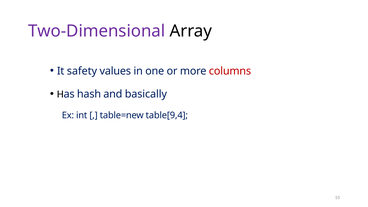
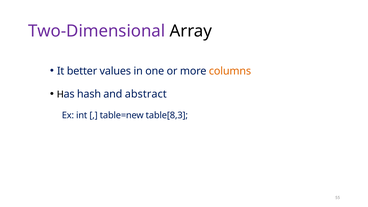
safety: safety -> better
columns colour: red -> orange
basically: basically -> abstract
table[9,4: table[9,4 -> table[8,3
